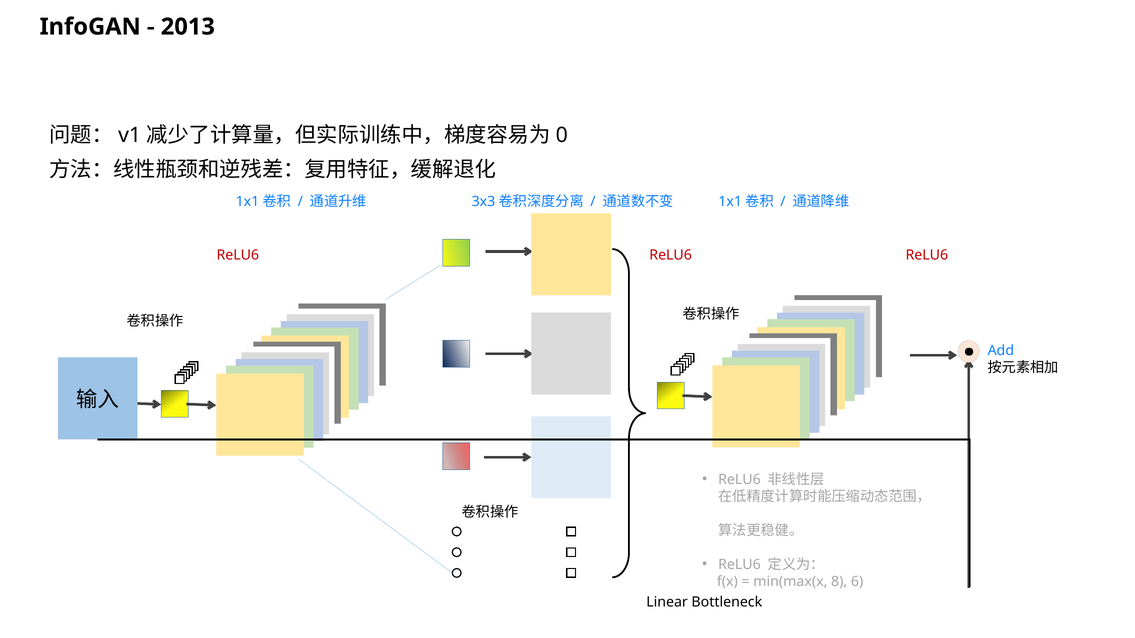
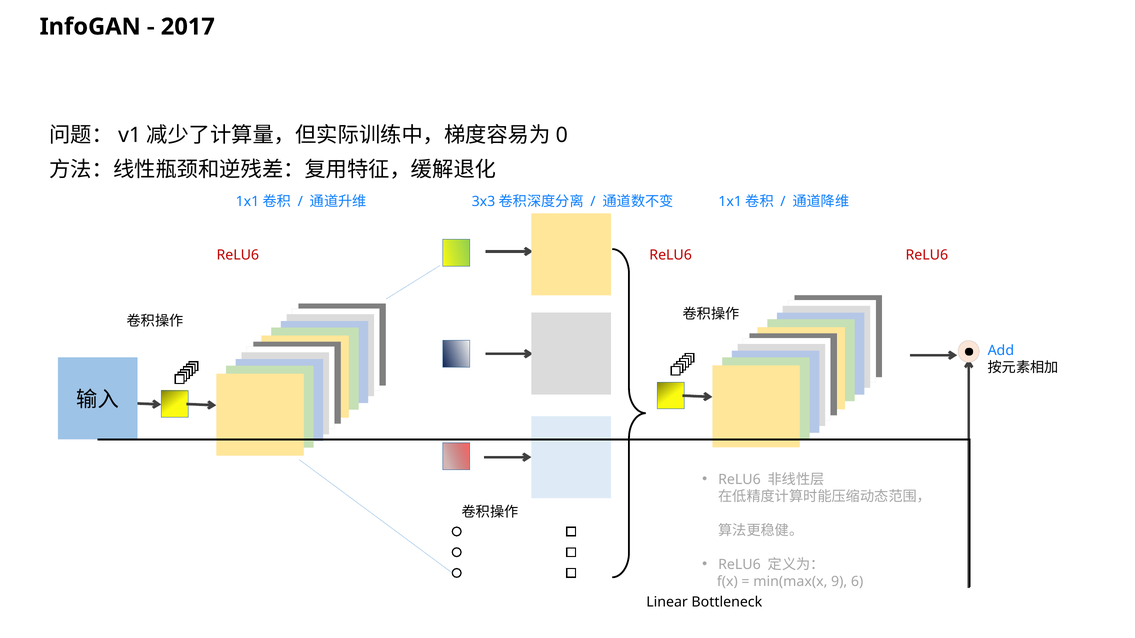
2013: 2013 -> 2017
8: 8 -> 9
